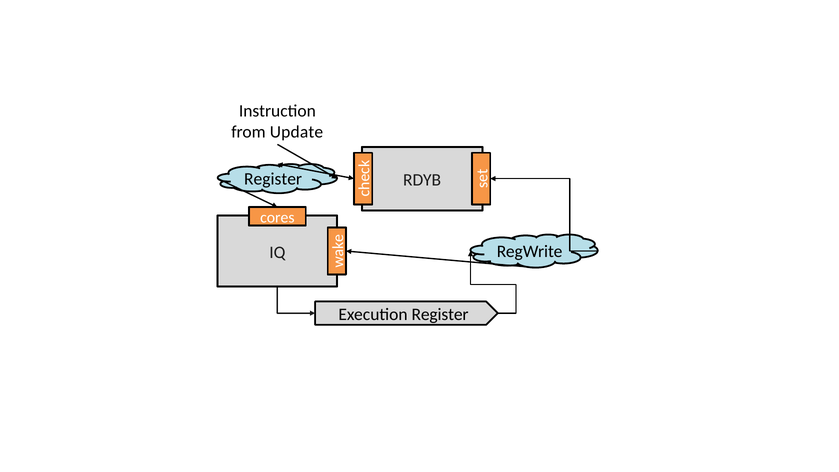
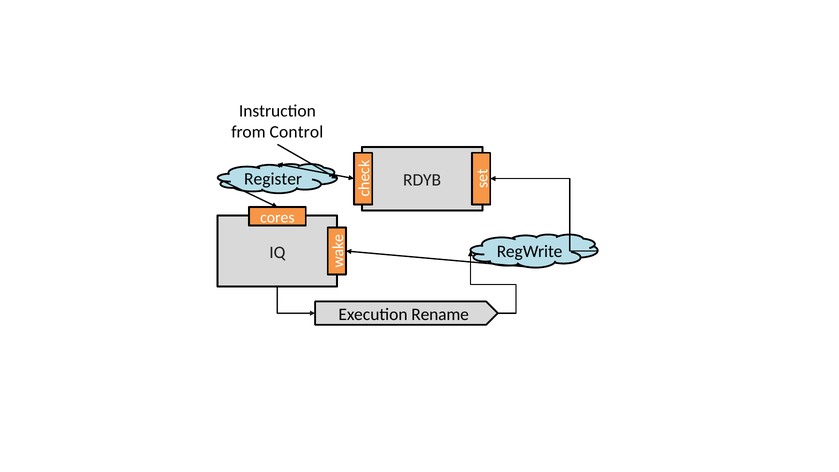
Update: Update -> Control
Execution Register: Register -> Rename
